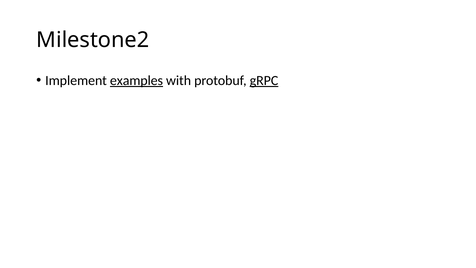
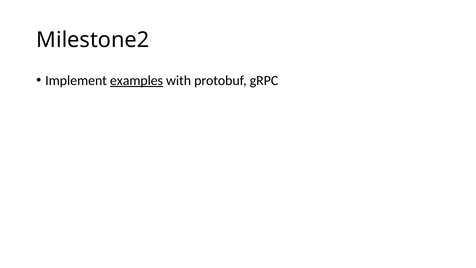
gRPC underline: present -> none
